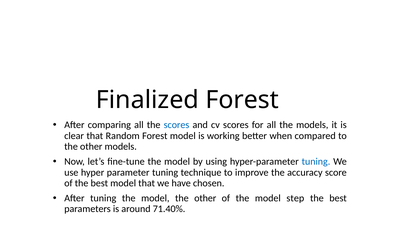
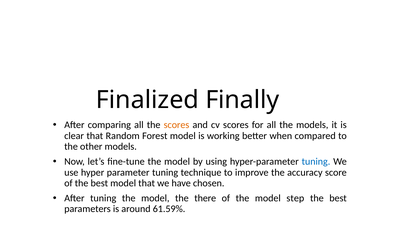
Finalized Forest: Forest -> Finally
scores at (176, 125) colour: blue -> orange
model the other: other -> there
71.40%: 71.40% -> 61.59%
